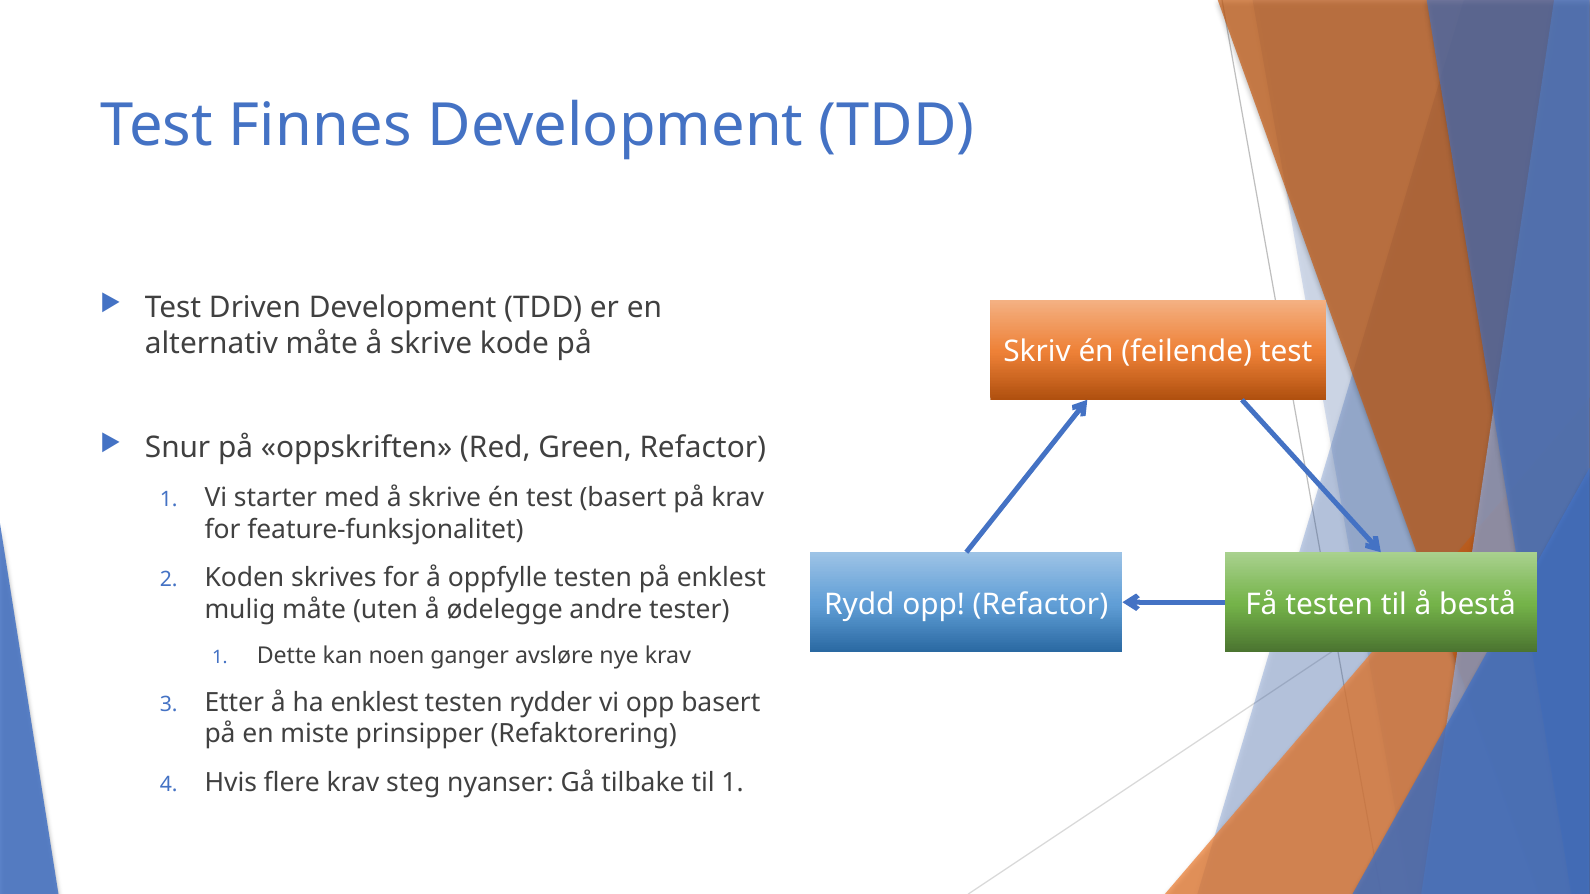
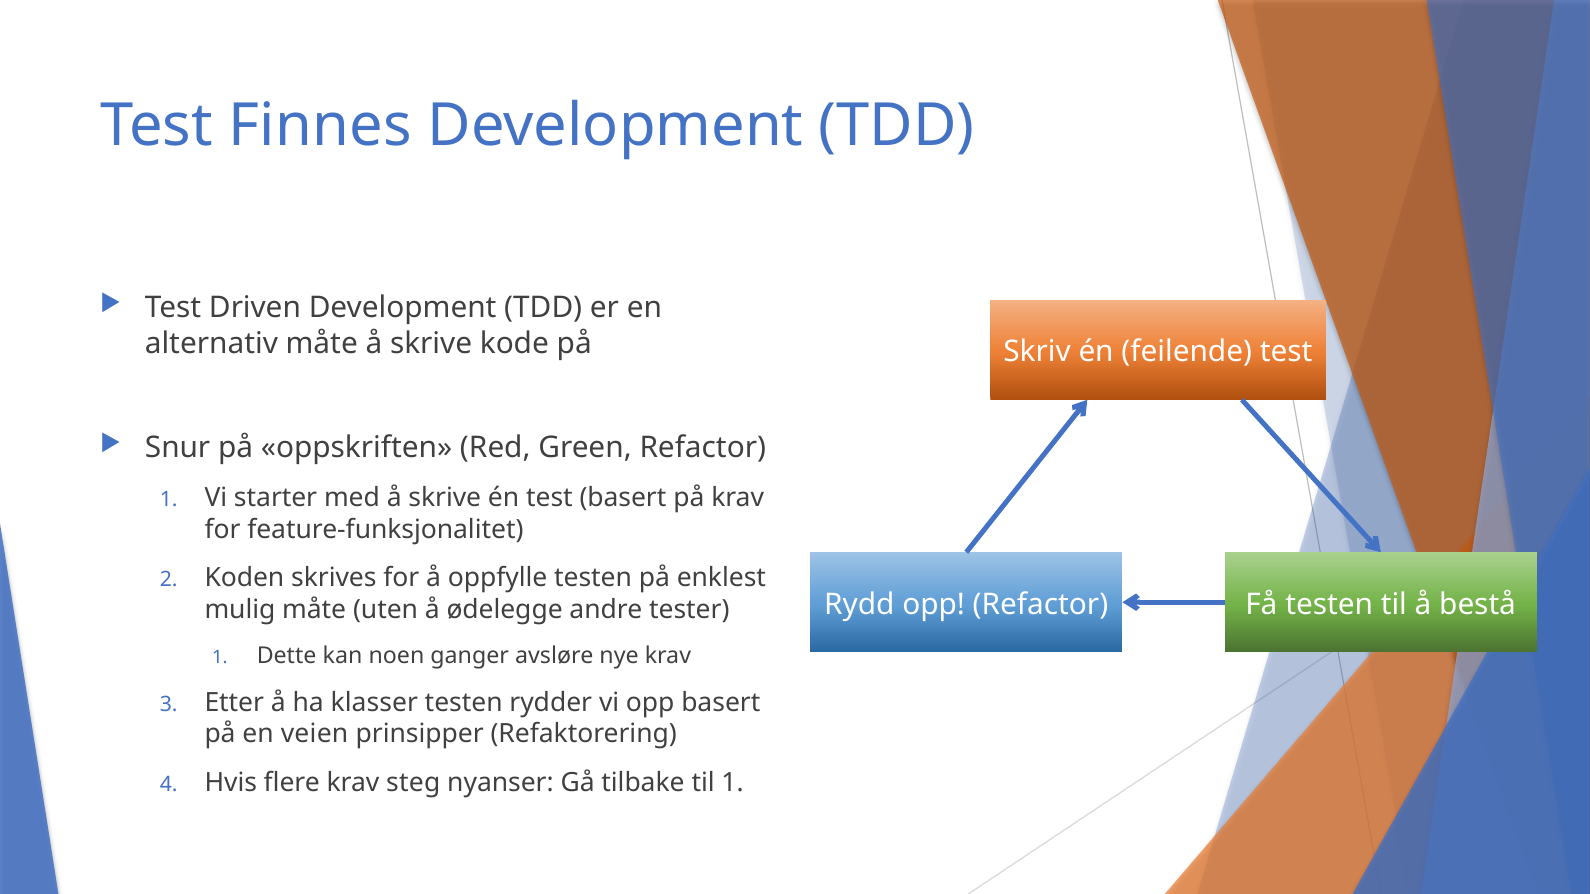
ha enklest: enklest -> klasser
miste: miste -> veien
